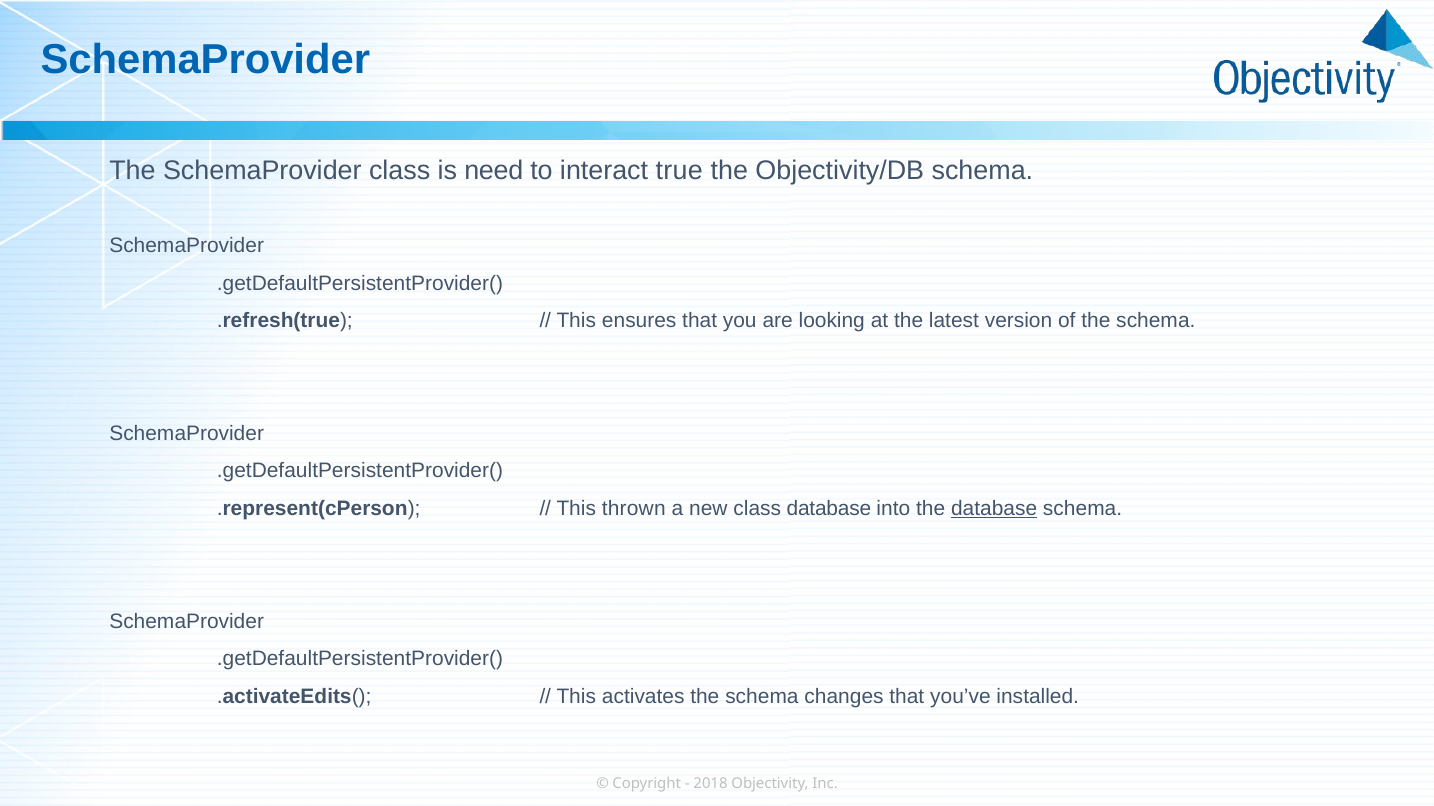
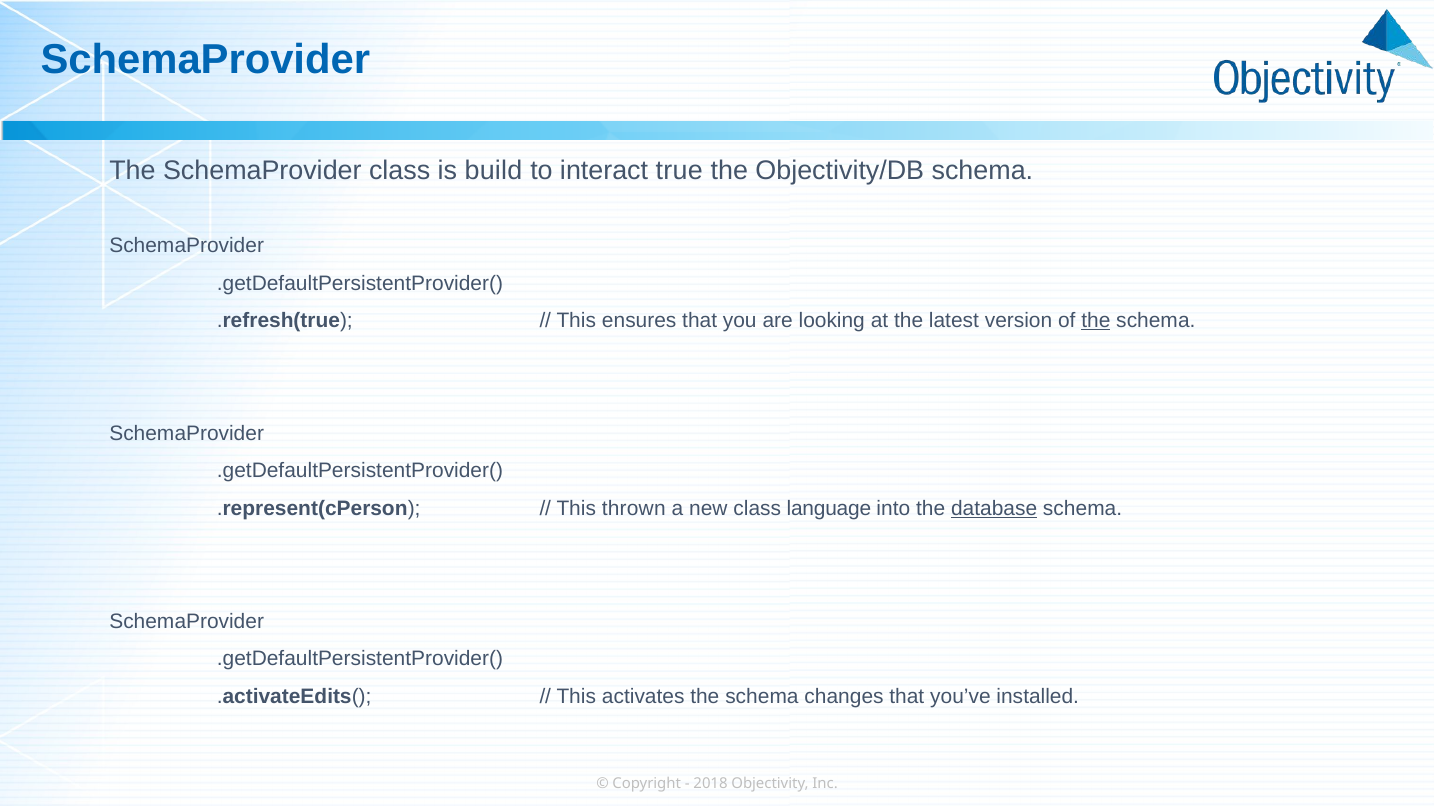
need: need -> build
the at (1096, 321) underline: none -> present
class database: database -> language
